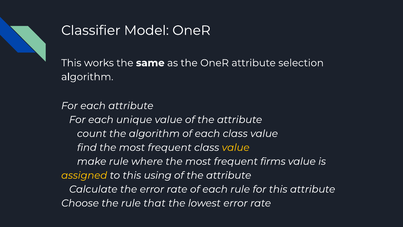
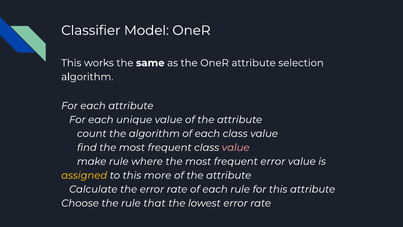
value at (236, 147) colour: yellow -> pink
frequent firms: firms -> error
using: using -> more
